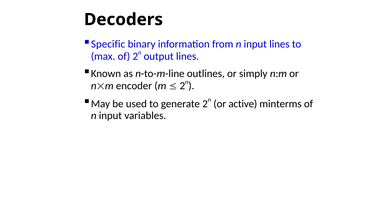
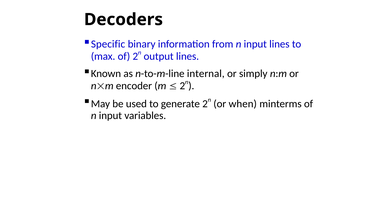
outlines: outlines -> internal
active: active -> when
